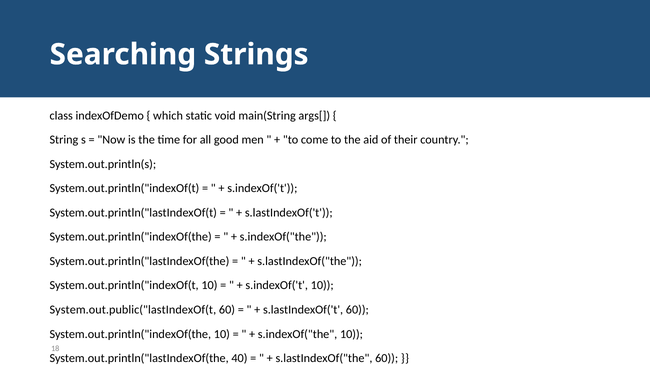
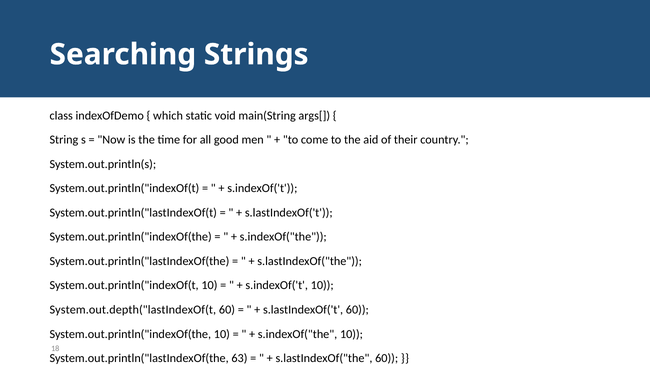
System.out.public("lastIndexOf(t: System.out.public("lastIndexOf(t -> System.out.depth("lastIndexOf(t
40: 40 -> 63
